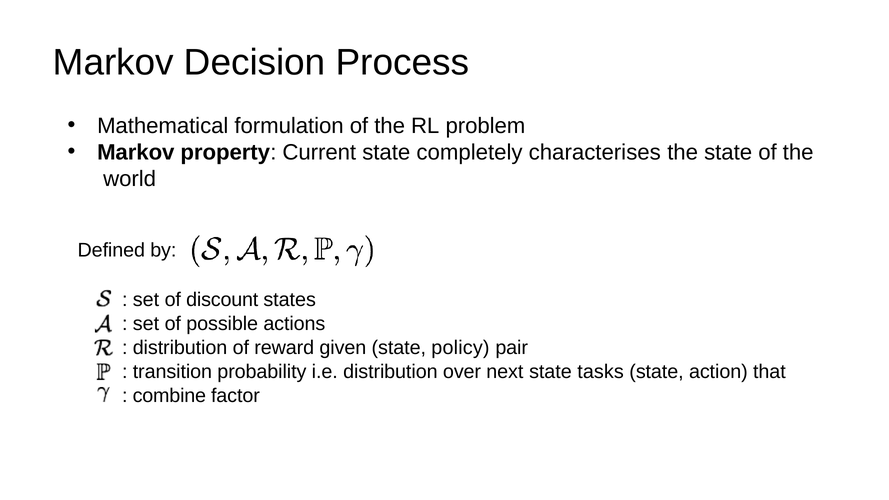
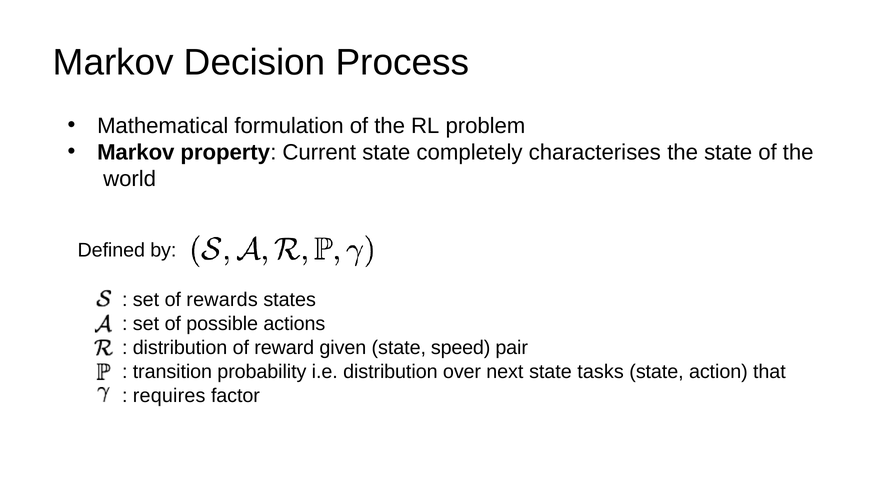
discount: discount -> rewards
policy: policy -> speed
combine: combine -> requires
